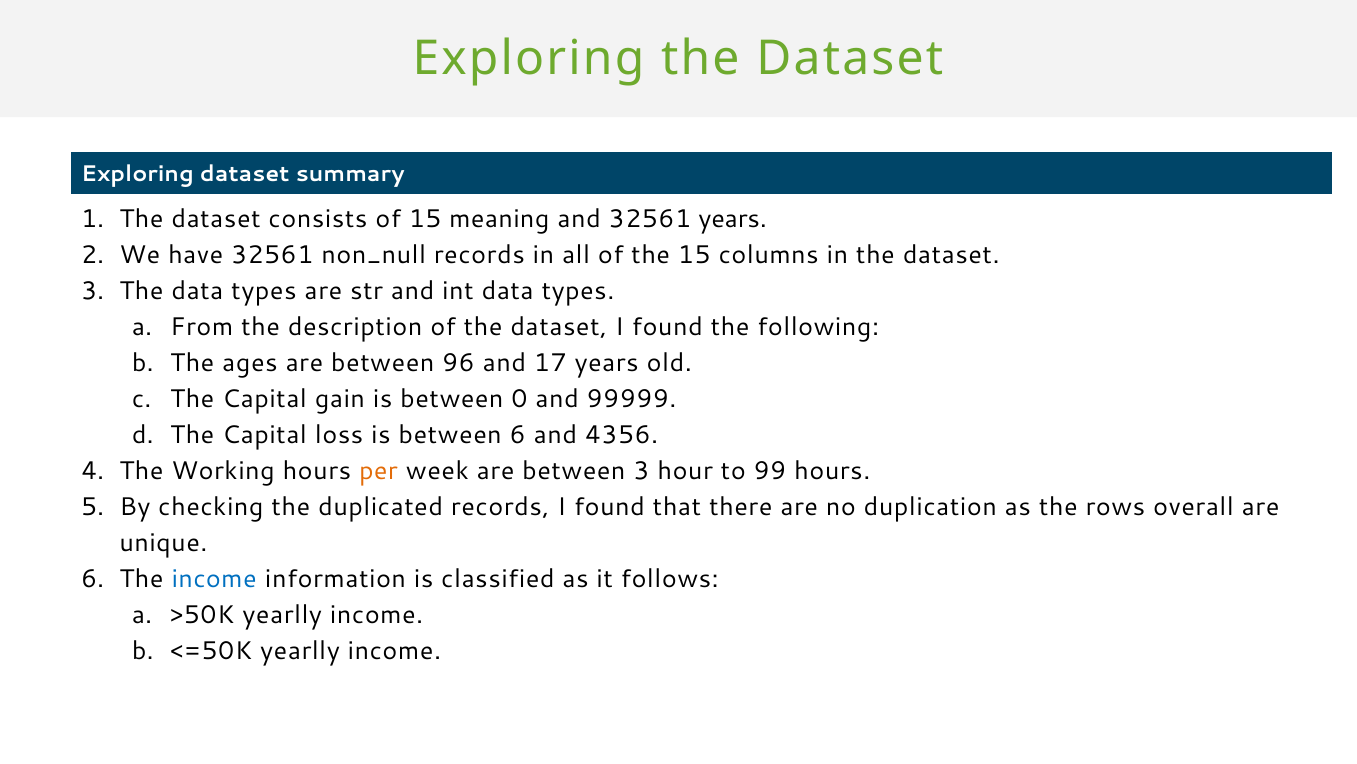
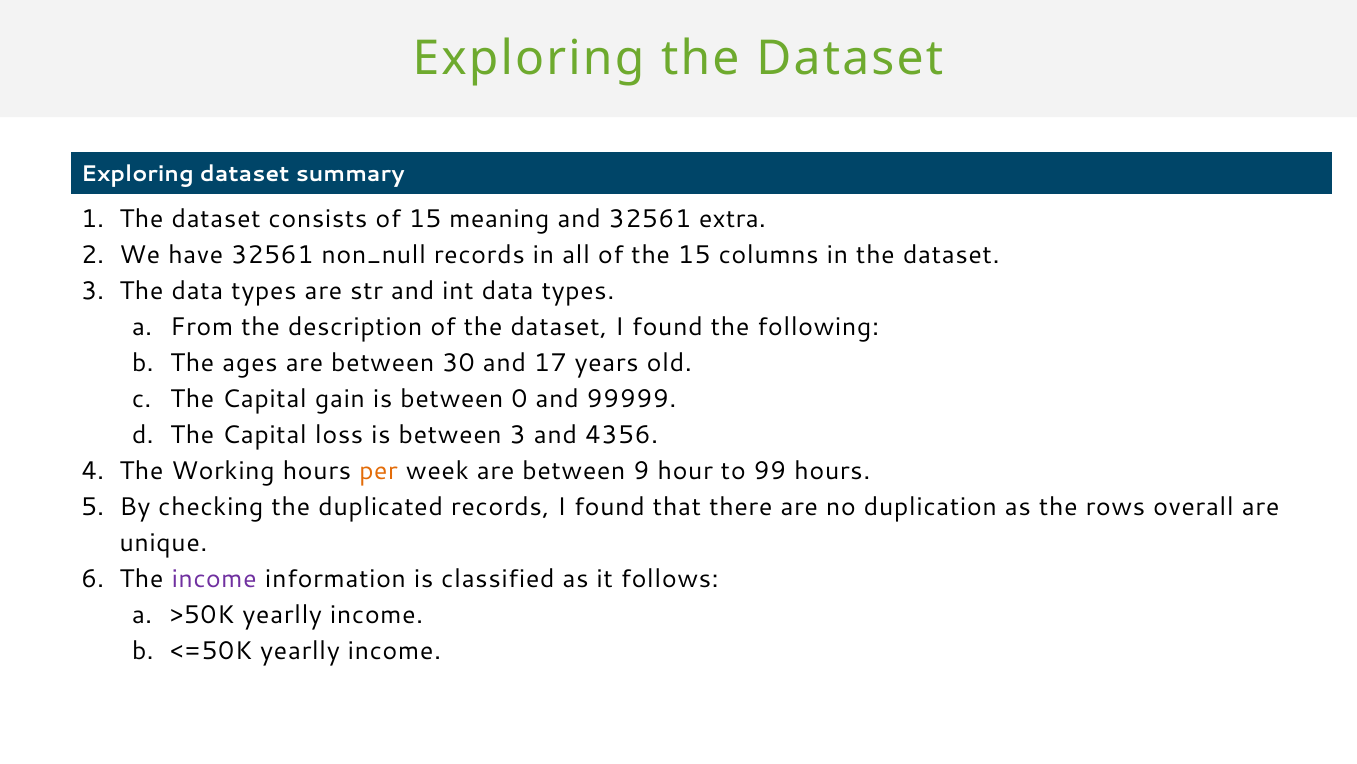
32561 years: years -> extra
96: 96 -> 30
between 6: 6 -> 3
between 3: 3 -> 9
income at (214, 578) colour: blue -> purple
